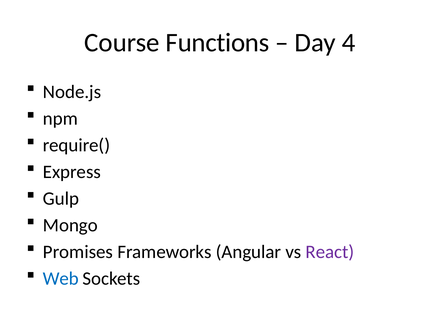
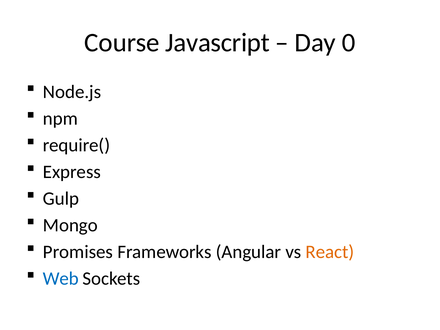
Functions: Functions -> Javascript
4: 4 -> 0
React colour: purple -> orange
